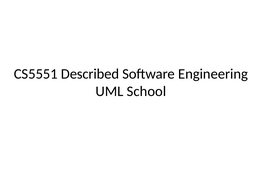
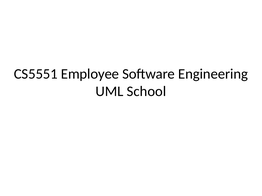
Described: Described -> Employee
